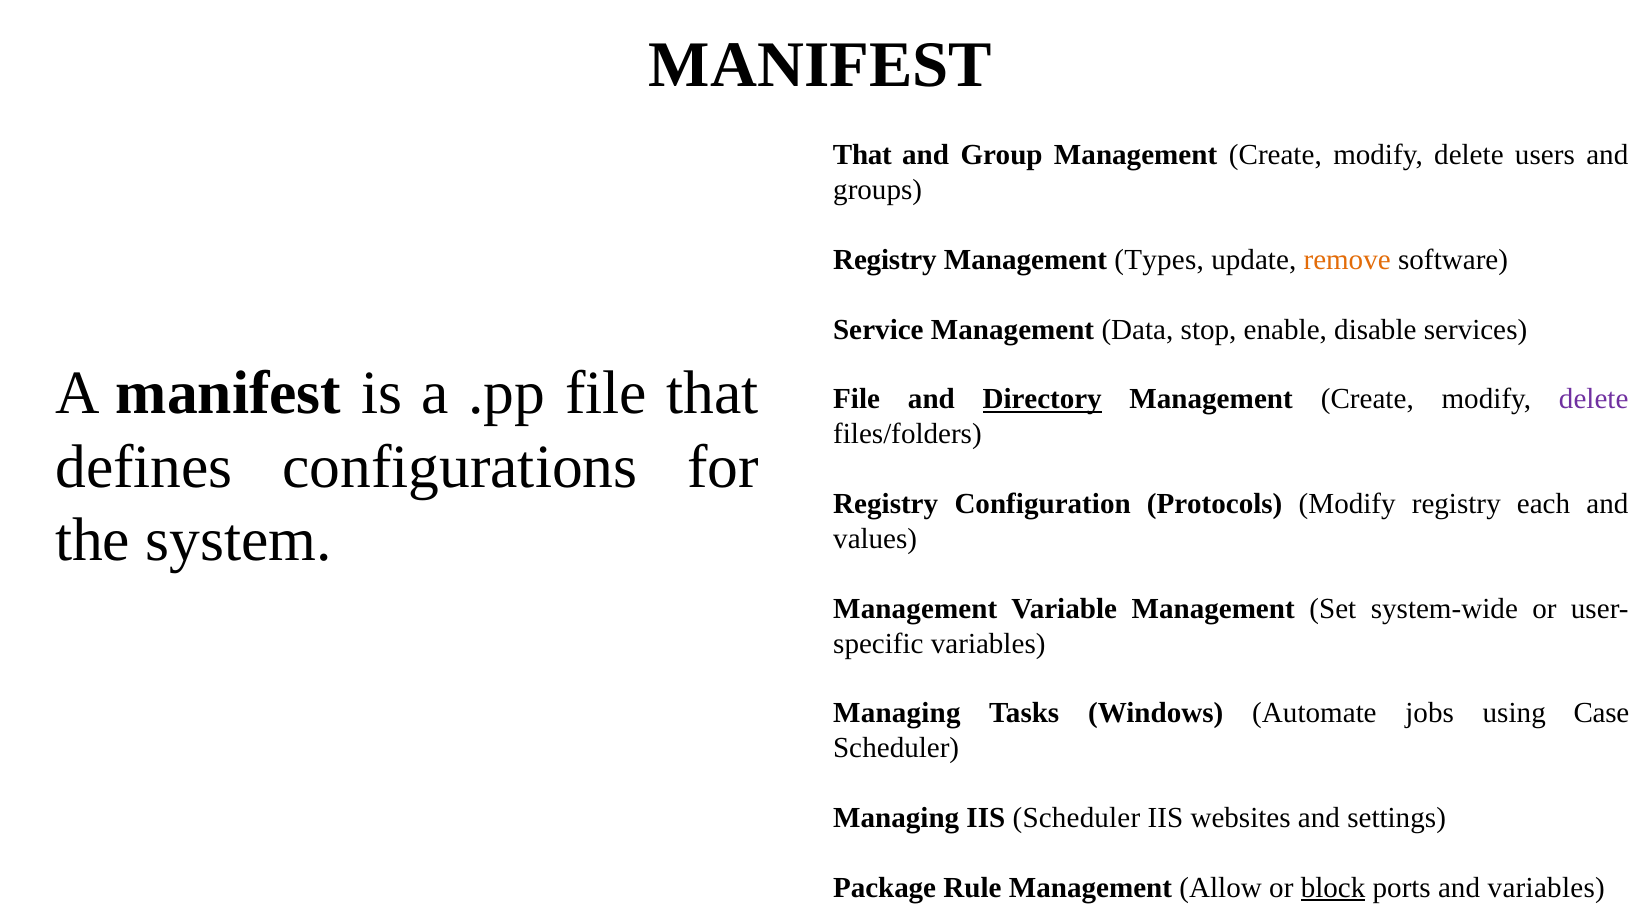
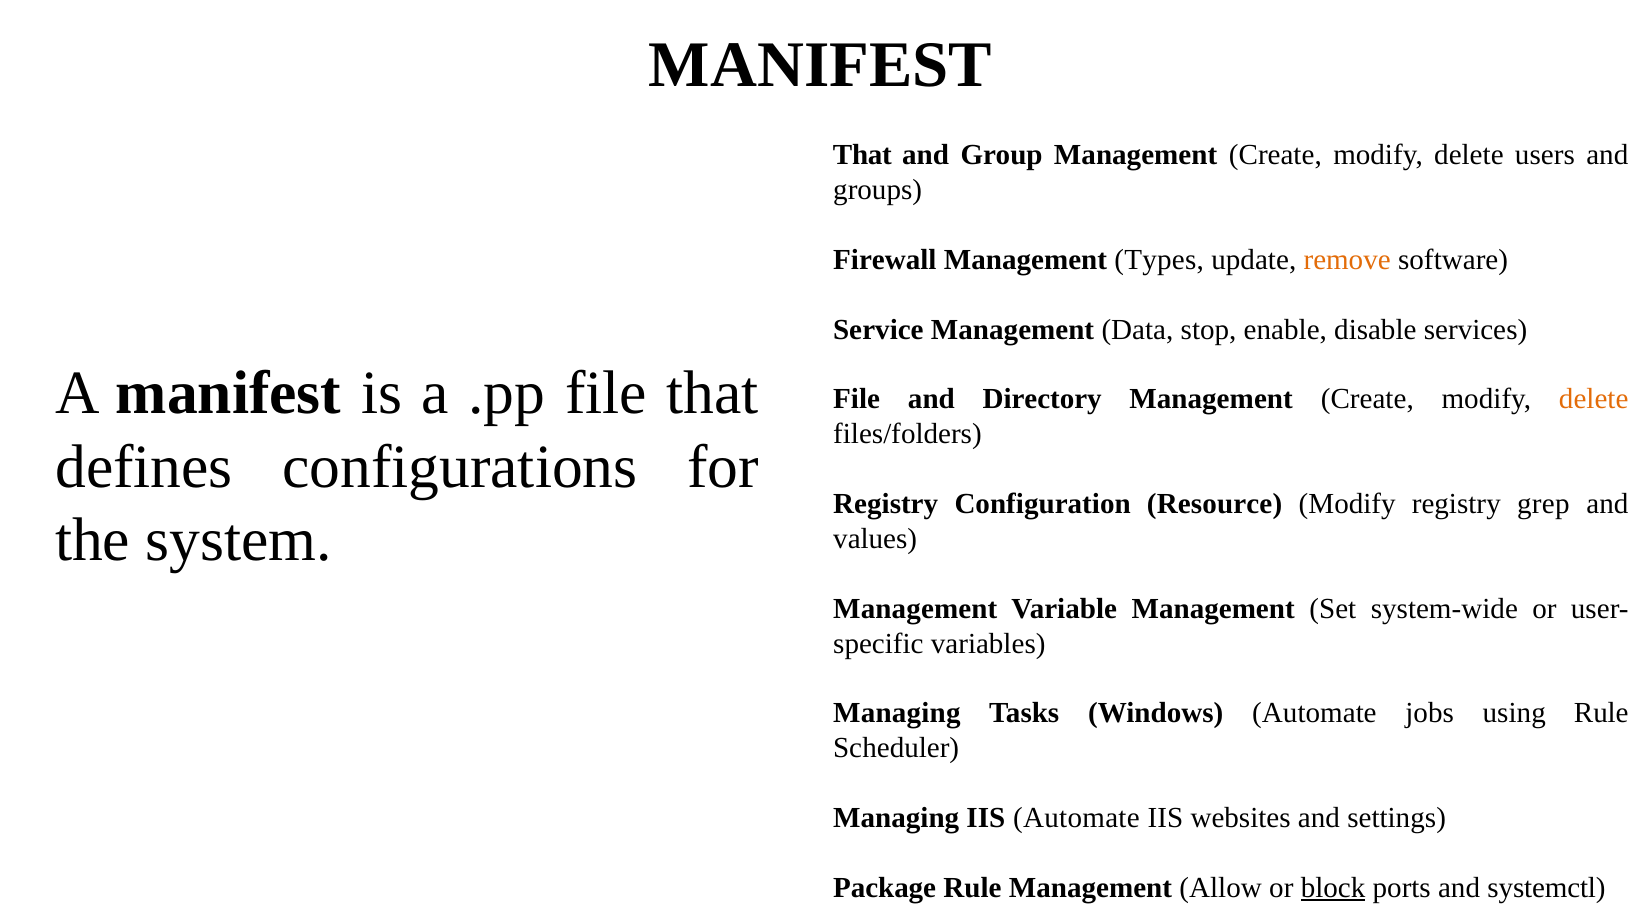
Registry at (885, 260): Registry -> Firewall
Directory underline: present -> none
delete at (1594, 399) colour: purple -> orange
Protocols: Protocols -> Resource
each: each -> grep
using Case: Case -> Rule
IIS Scheduler: Scheduler -> Automate
and variables: variables -> systemctl
